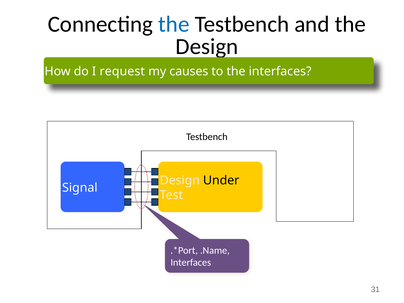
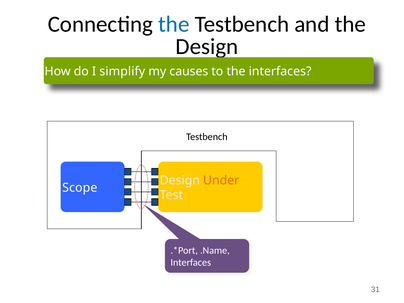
request: request -> simplify
Under colour: black -> orange
Signal: Signal -> Scope
